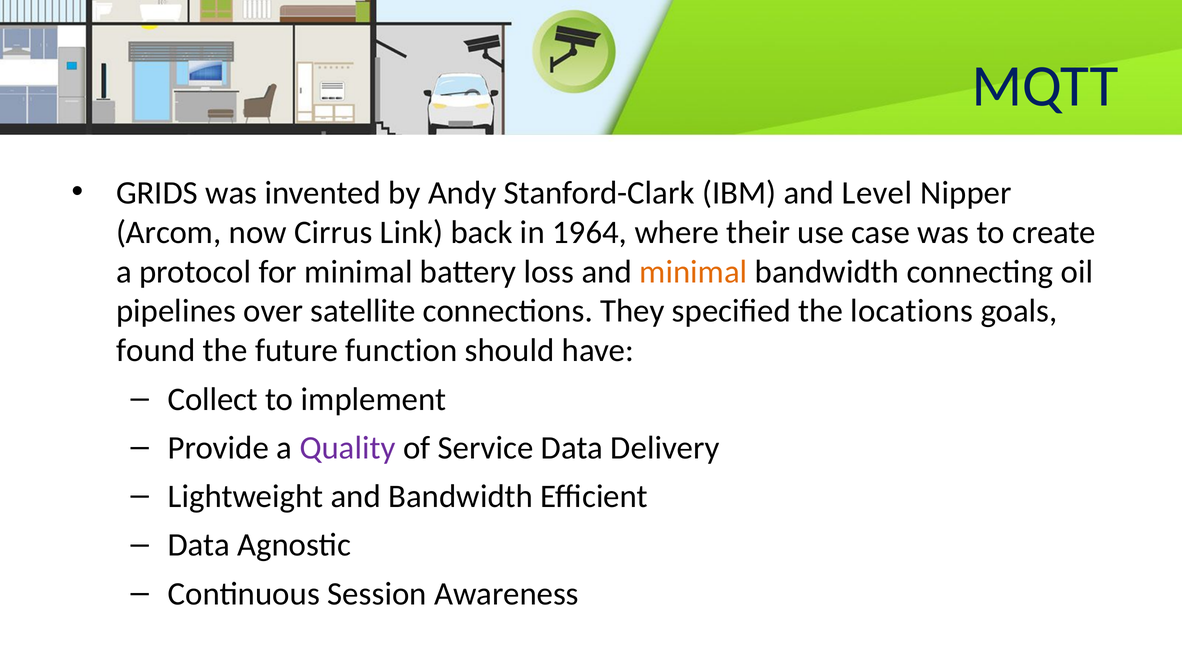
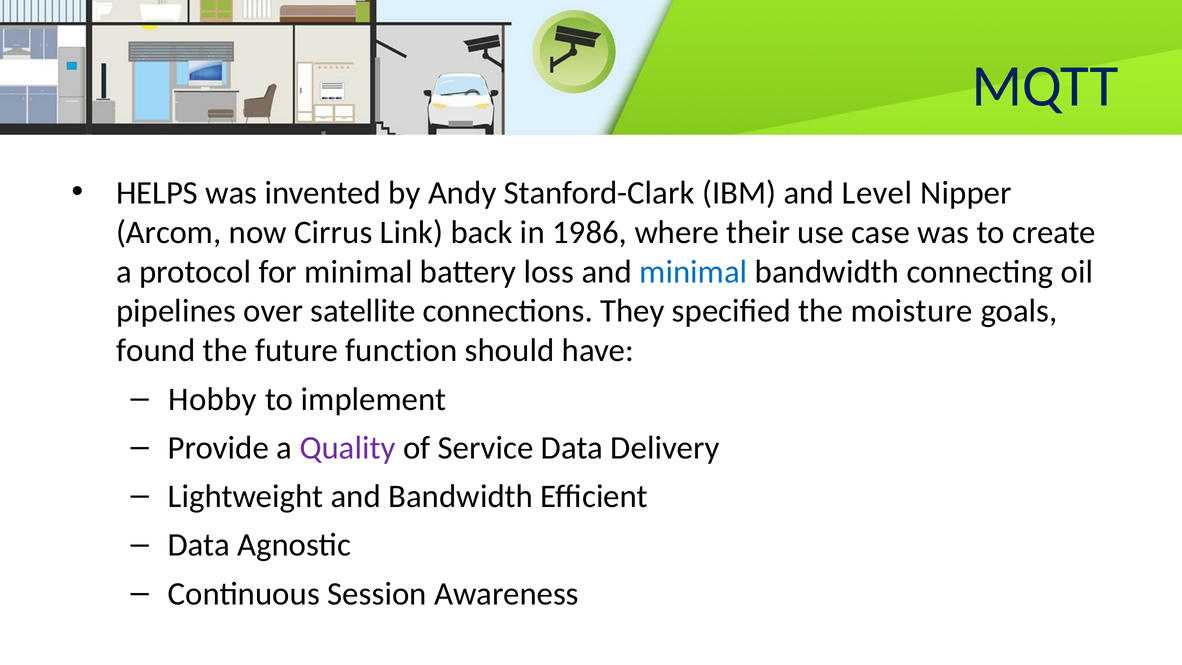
GRIDS: GRIDS -> HELPS
1964: 1964 -> 1986
minimal at (693, 272) colour: orange -> blue
locations: locations -> moisture
Collect: Collect -> Hobby
